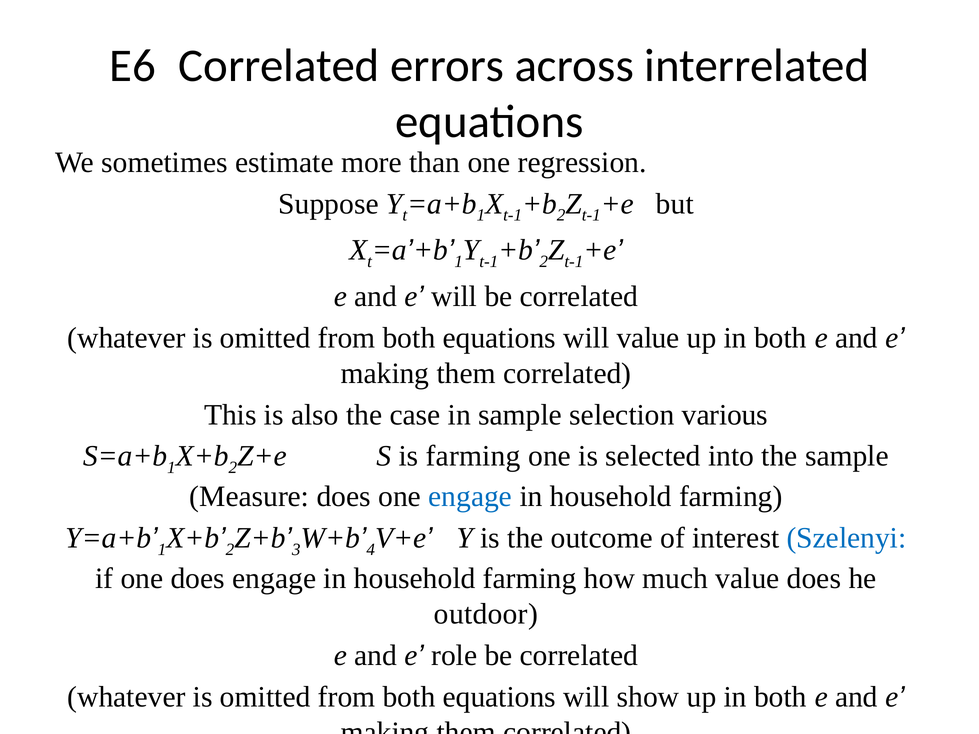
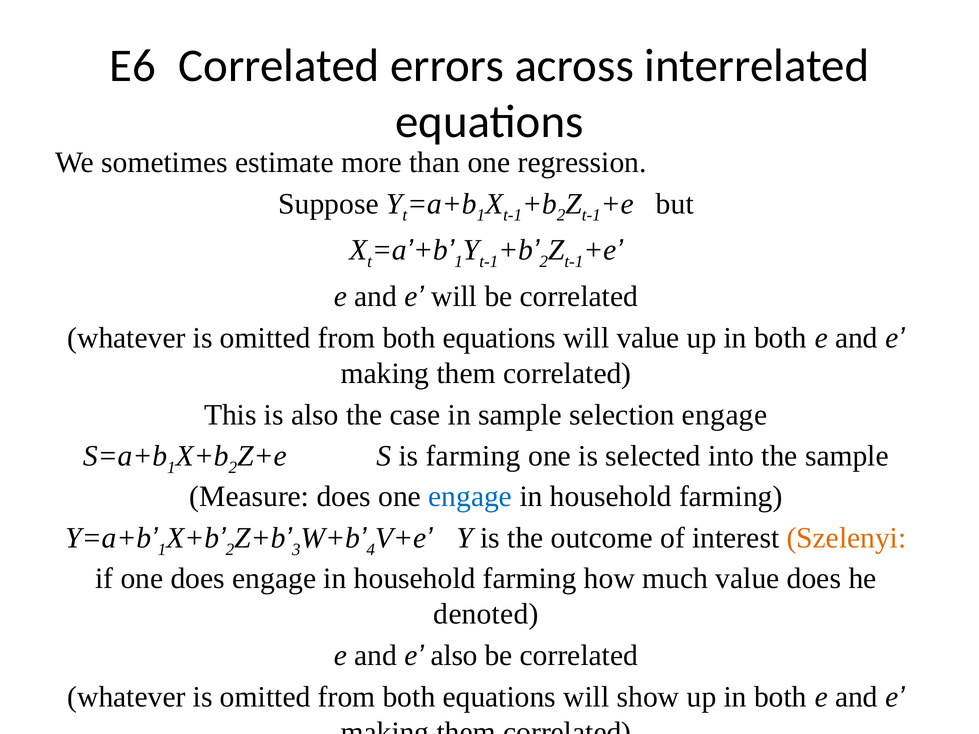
selection various: various -> engage
Szelenyi colour: blue -> orange
outdoor: outdoor -> denoted
e role: role -> also
